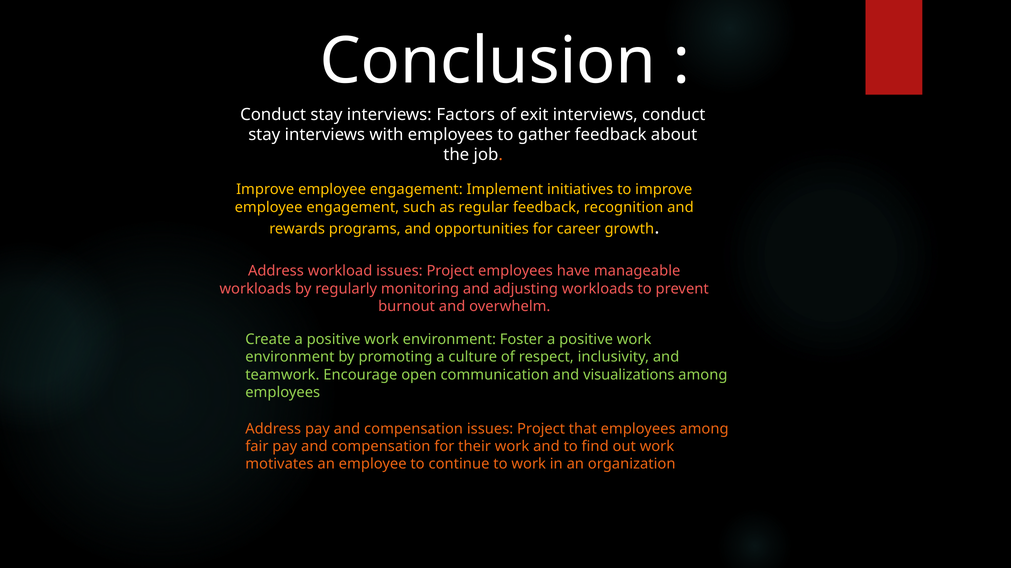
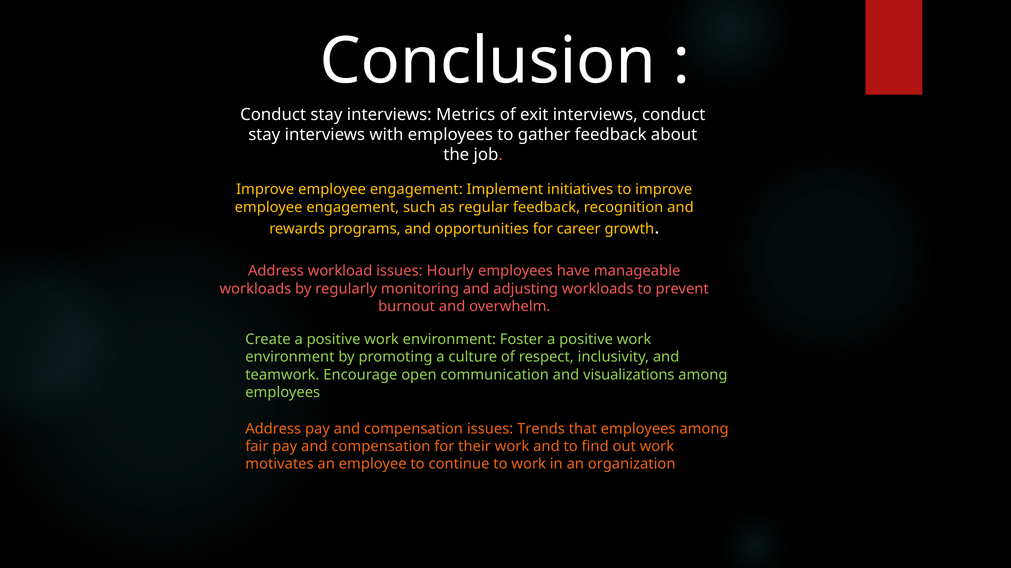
Factors: Factors -> Metrics
workload issues Project: Project -> Hourly
compensation issues Project: Project -> Trends
